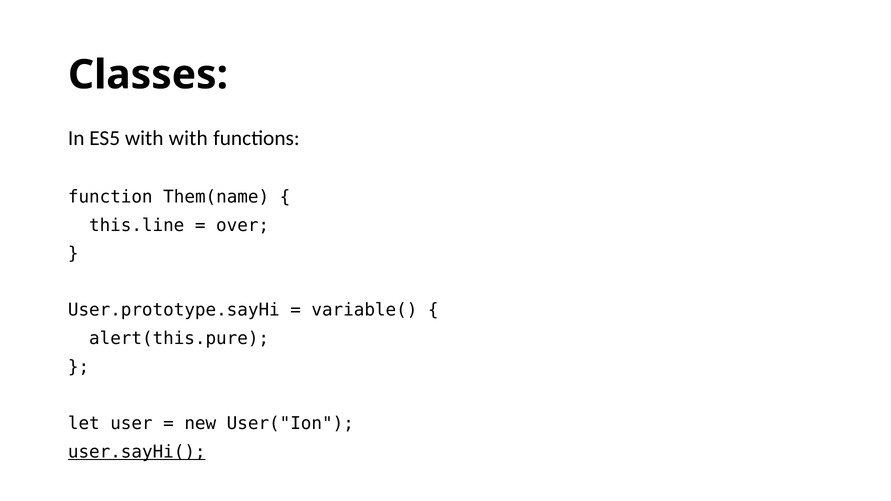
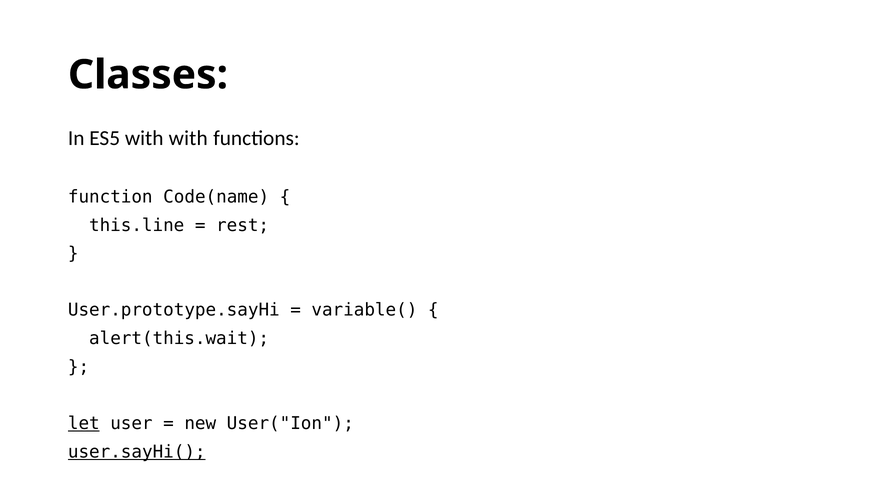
Them(name: Them(name -> Code(name
over: over -> rest
alert(this.pure: alert(this.pure -> alert(this.wait
let underline: none -> present
